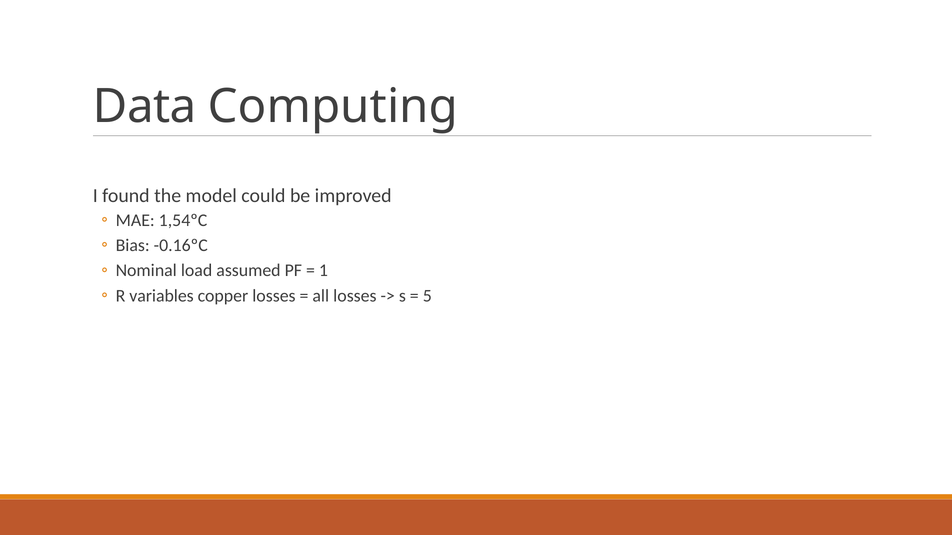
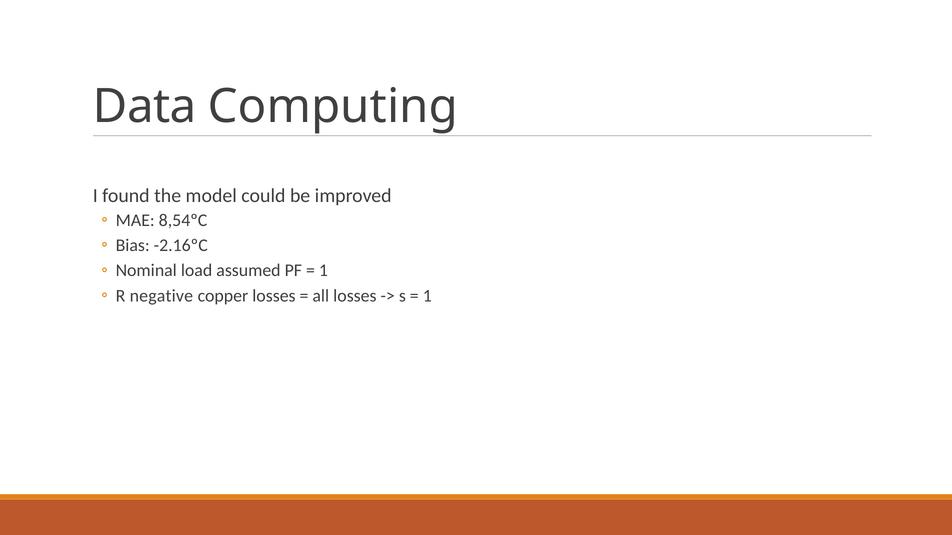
1,54ºC: 1,54ºC -> 8,54ºC
-0.16ºC: -0.16ºC -> -2.16ºC
variables: variables -> negative
5 at (427, 296): 5 -> 1
